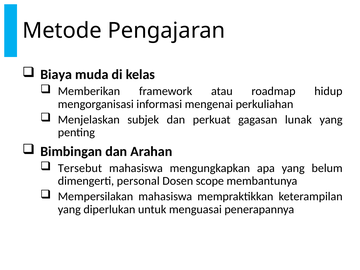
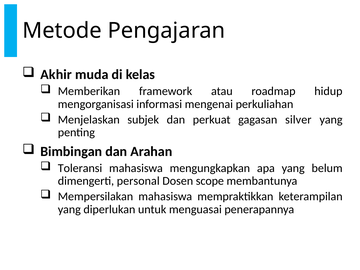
Biaya: Biaya -> Akhir
lunak: lunak -> silver
Tersebut: Tersebut -> Toleransi
